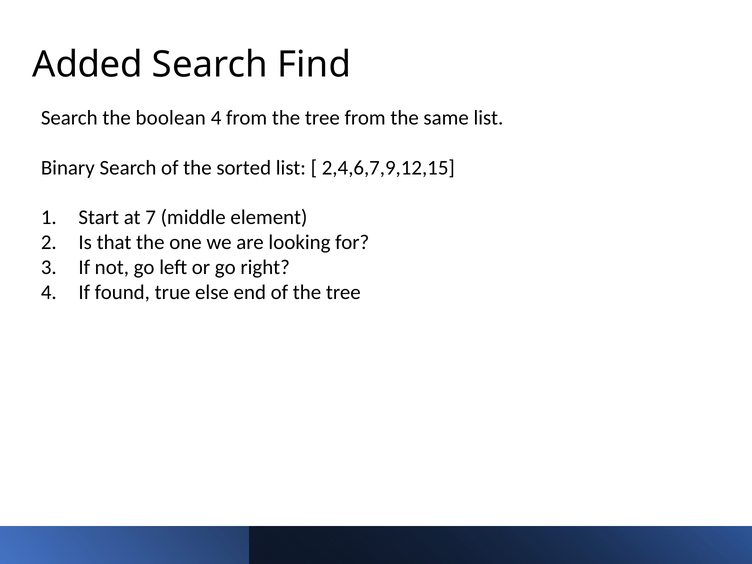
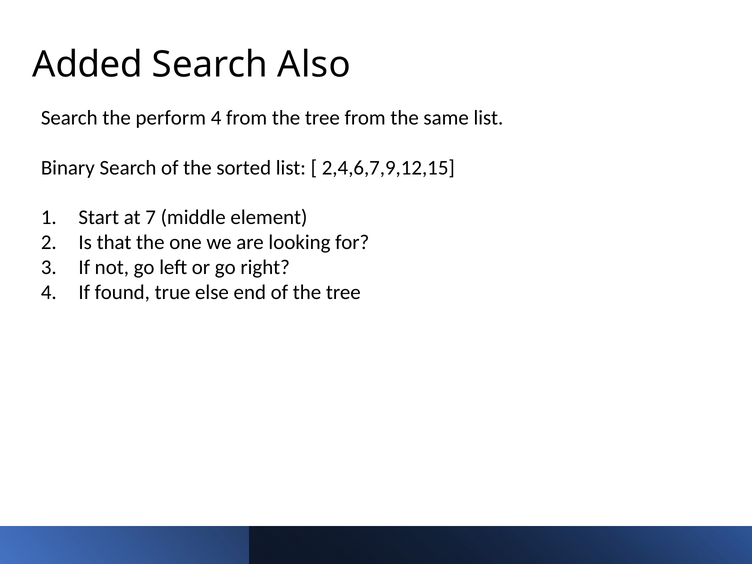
Find: Find -> Also
boolean: boolean -> perform
